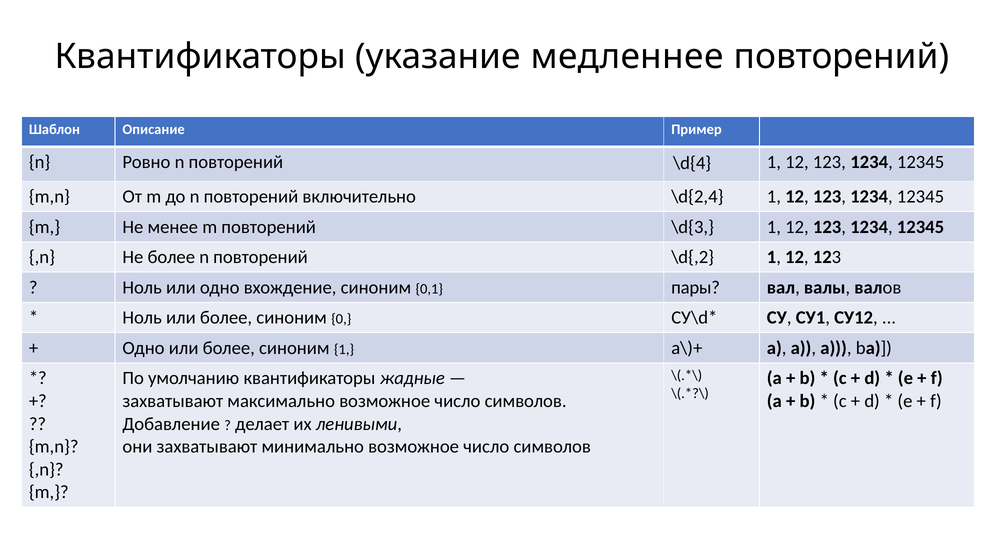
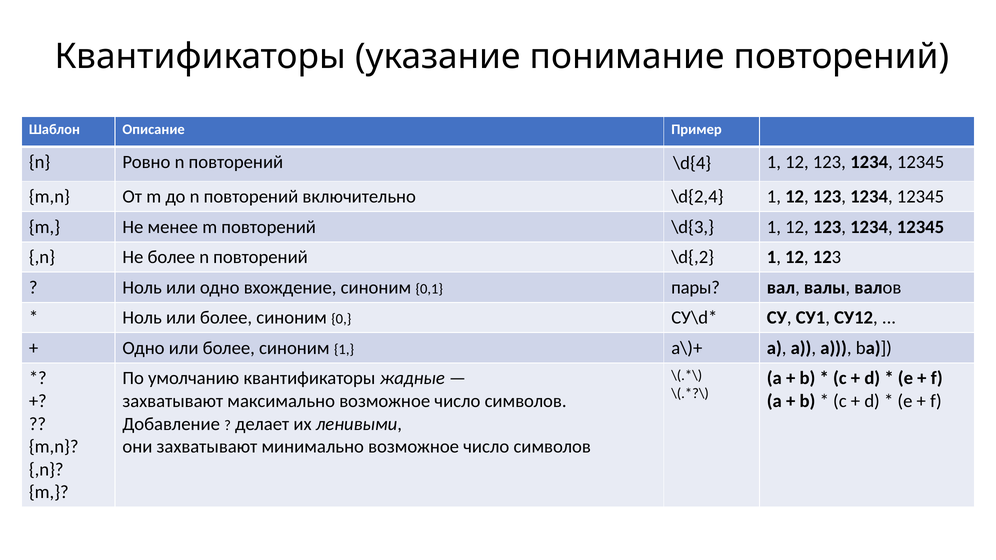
медленнее: медленнее -> понимание
